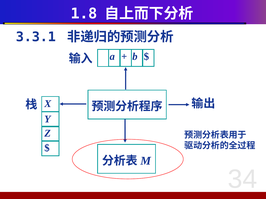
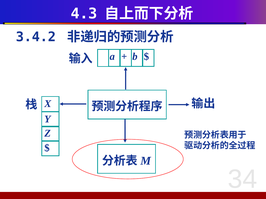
1.8: 1.8 -> 4.3
3.3.1: 3.3.1 -> 3.4.2
